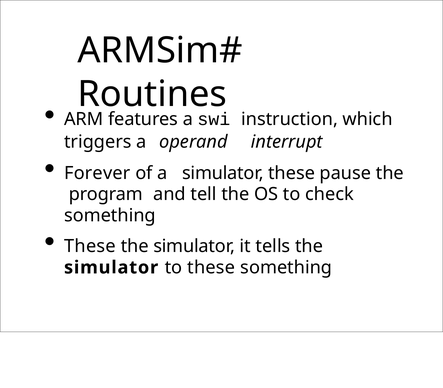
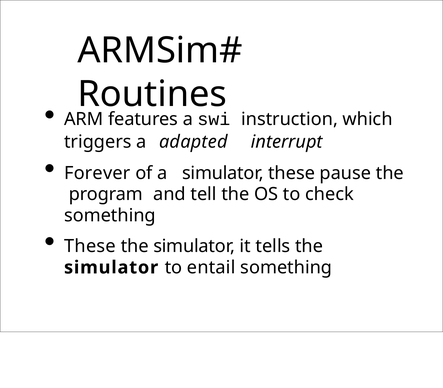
operand: operand -> adapted
to these: these -> entail
